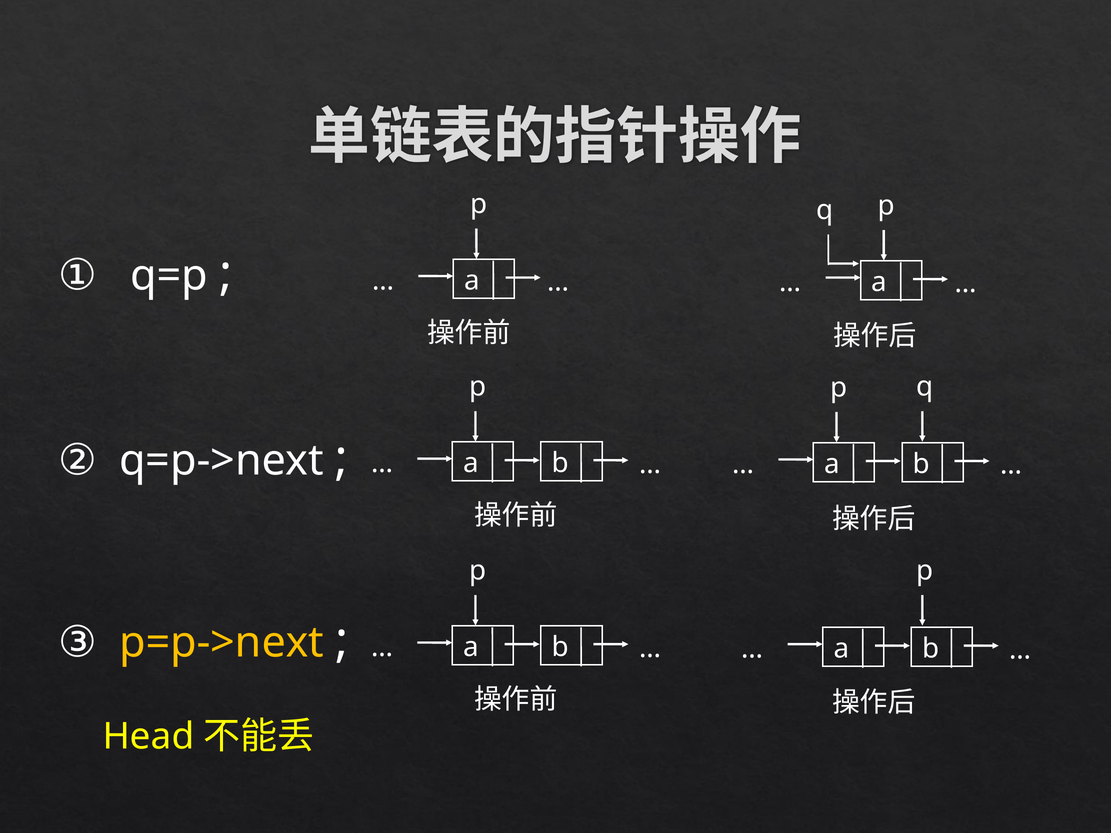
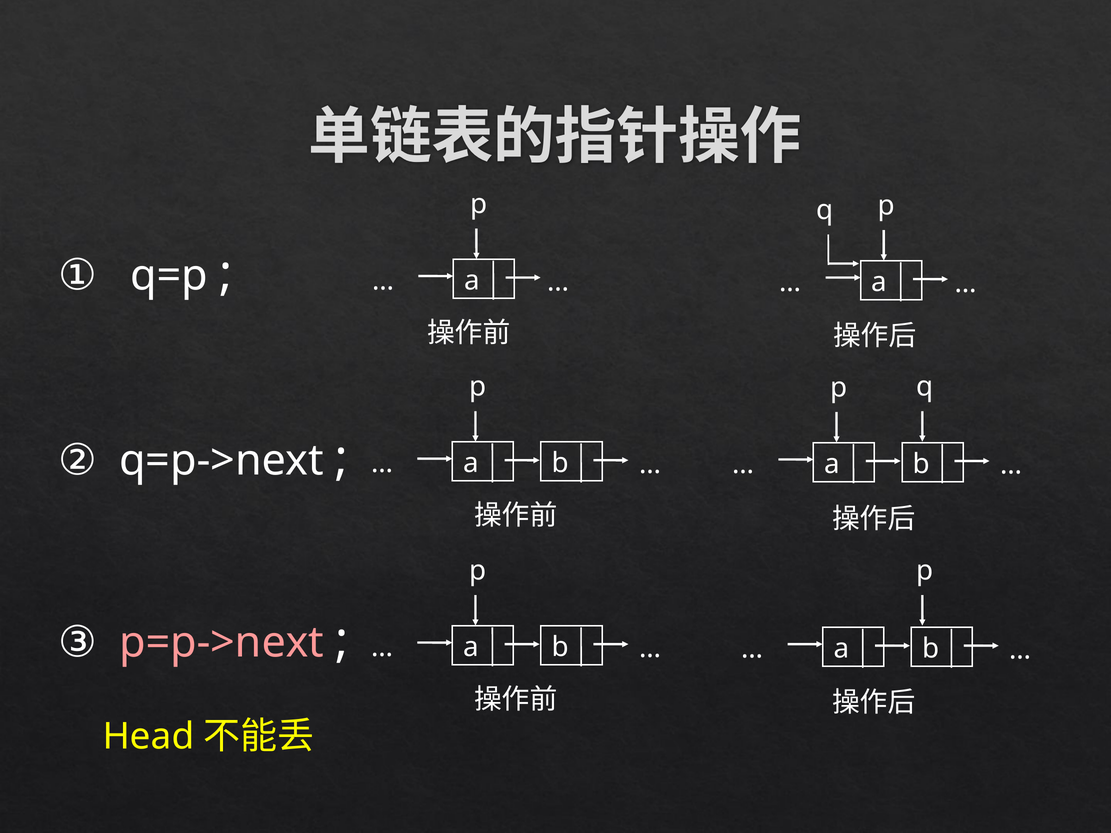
p=p->next colour: yellow -> pink
